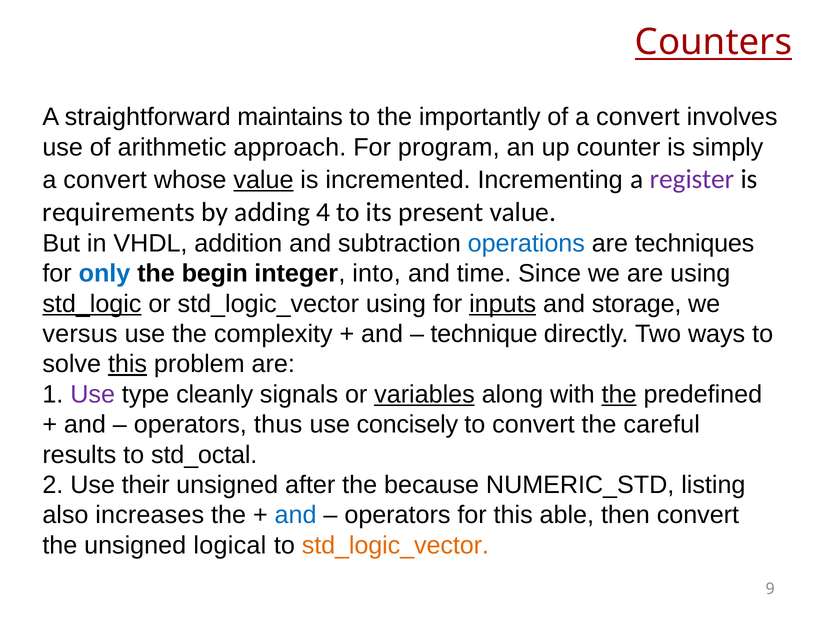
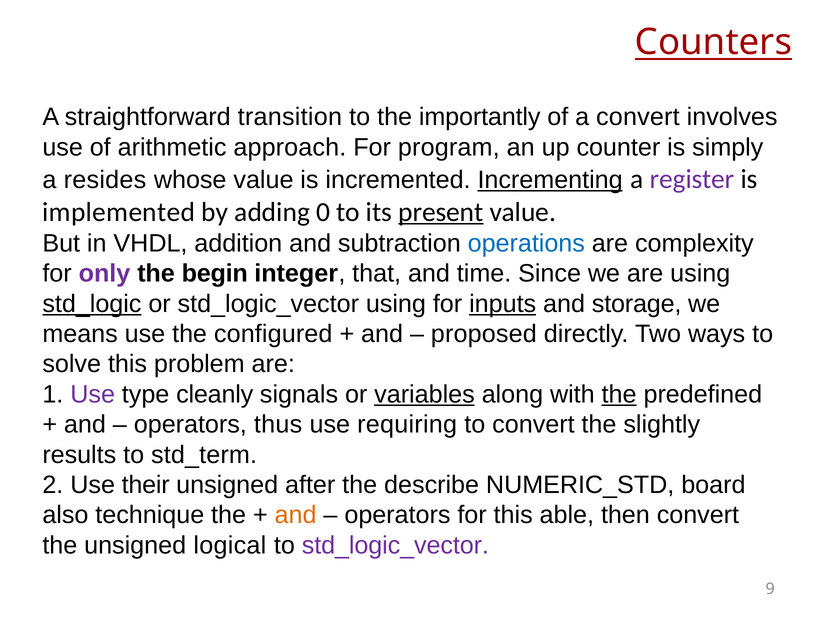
maintains: maintains -> transition
convert at (105, 180): convert -> resides
value at (263, 180) underline: present -> none
Incrementing underline: none -> present
requirements: requirements -> implemented
4: 4 -> 0
present underline: none -> present
techniques: techniques -> complexity
only colour: blue -> purple
into: into -> that
versus: versus -> means
complexity: complexity -> configured
technique: technique -> proposed
this at (128, 364) underline: present -> none
concisely: concisely -> requiring
careful: careful -> slightly
std_octal: std_octal -> std_term
because: because -> describe
listing: listing -> board
increases: increases -> technique
and at (296, 515) colour: blue -> orange
std_logic_vector at (395, 545) colour: orange -> purple
